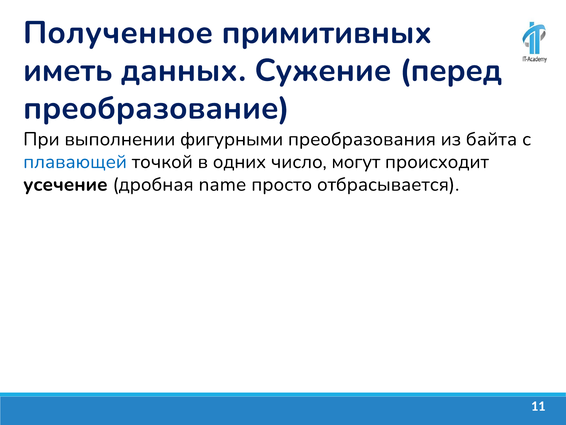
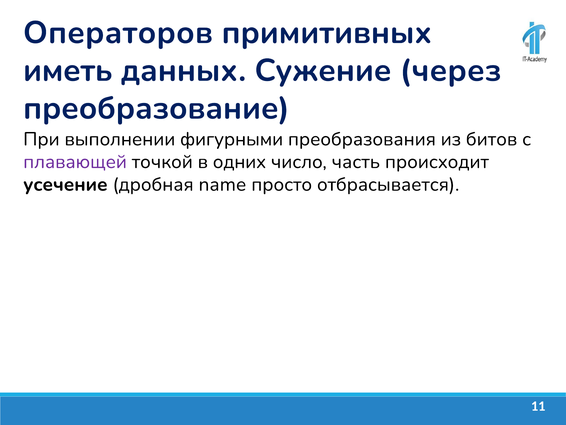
Полученное: Полученное -> Операторов
перед: перед -> через
байта: байта -> битов
плавающей colour: blue -> purple
могут: могут -> часть
